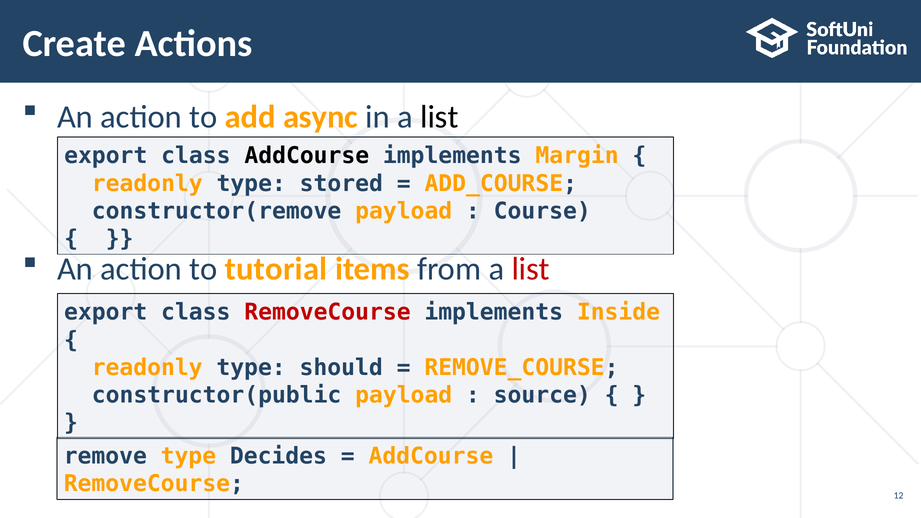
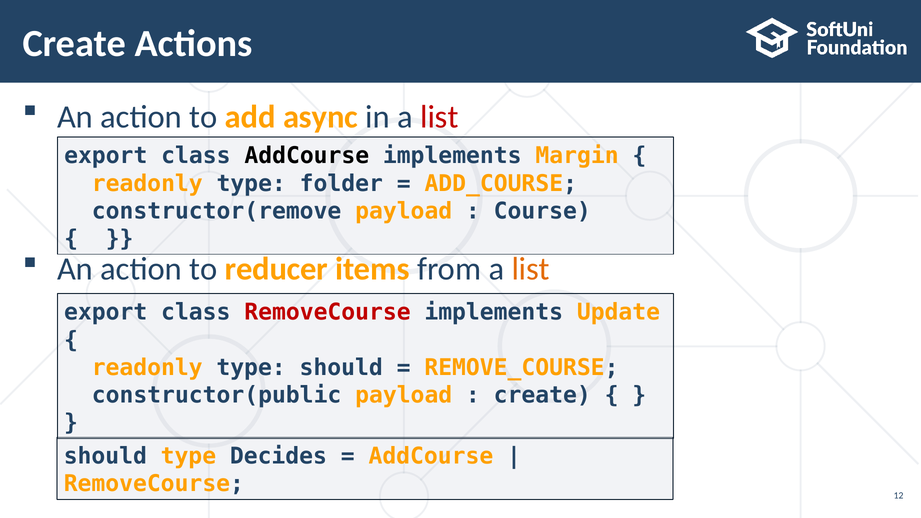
list at (439, 117) colour: black -> red
stored: stored -> folder
tutorial: tutorial -> reducer
list at (531, 269) colour: red -> orange
Inside: Inside -> Update
source at (542, 395): source -> create
remove at (105, 456): remove -> should
